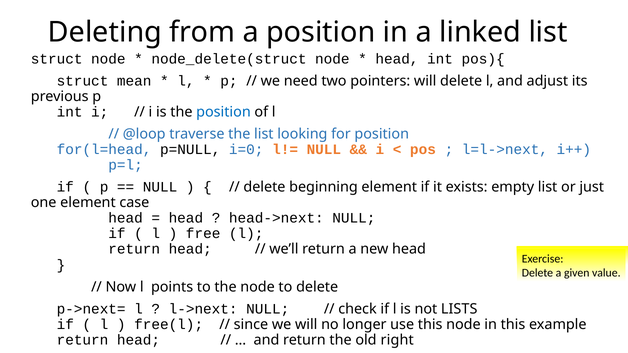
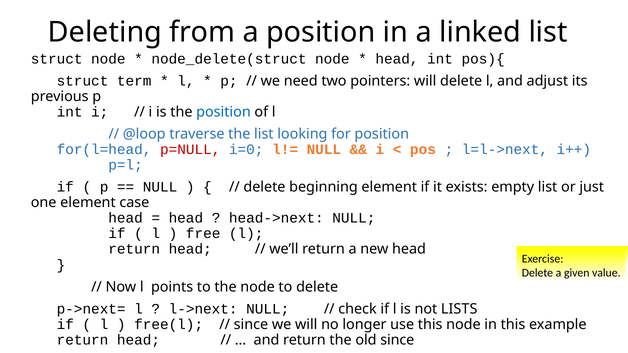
mean: mean -> term
p=NULL colour: black -> red
old right: right -> since
